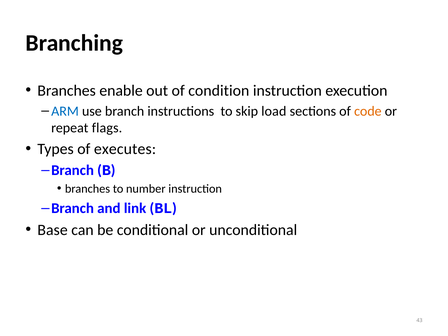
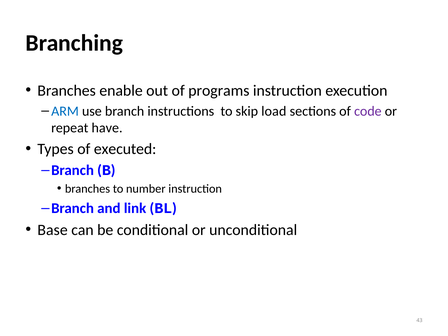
condition: condition -> programs
code colour: orange -> purple
flags: flags -> have
executes: executes -> executed
